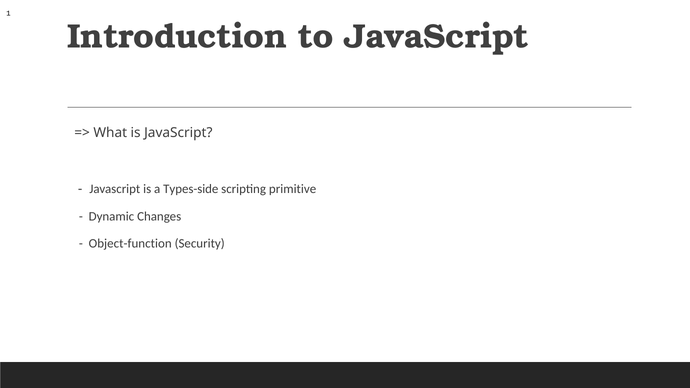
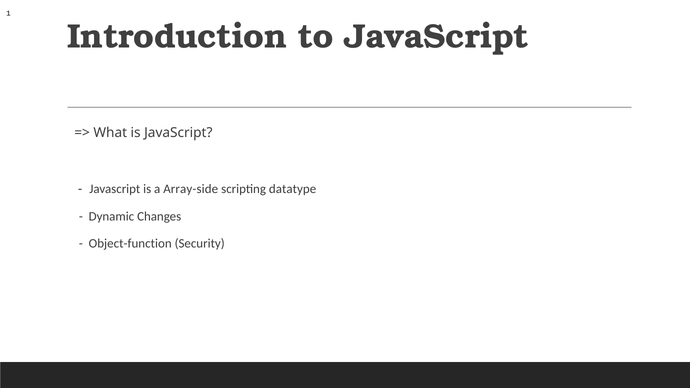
Types-side: Types-side -> Array-side
primitive: primitive -> datatype
